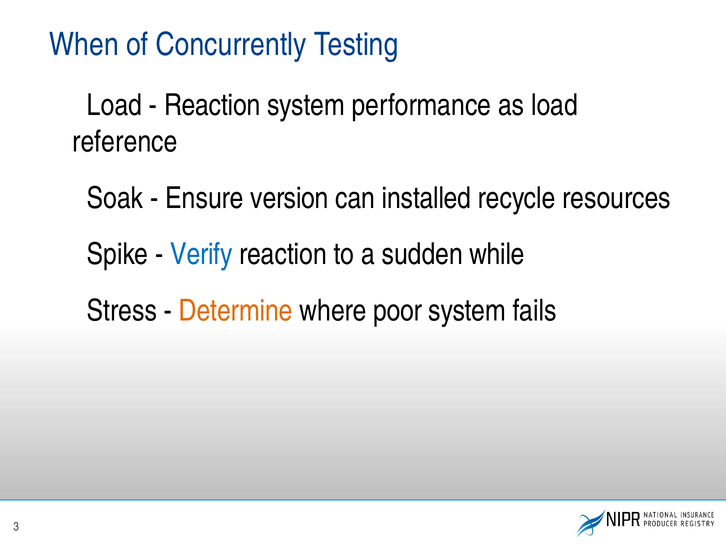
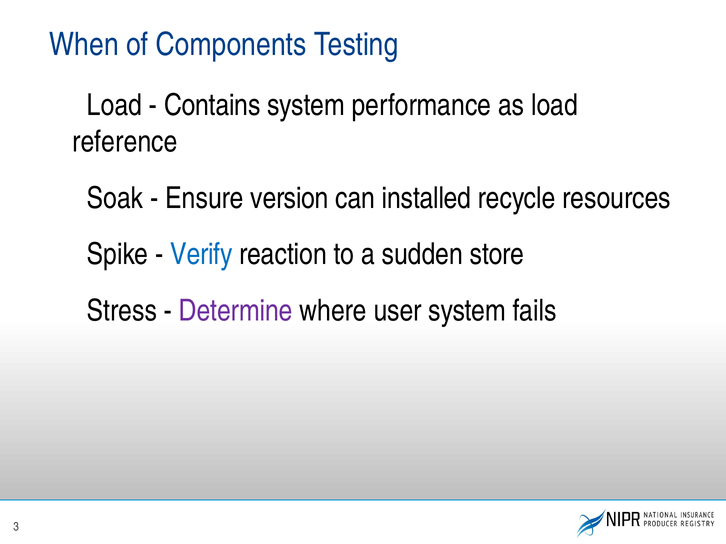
Concurrently: Concurrently -> Components
Reaction at (212, 105): Reaction -> Contains
while: while -> store
Determine colour: orange -> purple
poor: poor -> user
